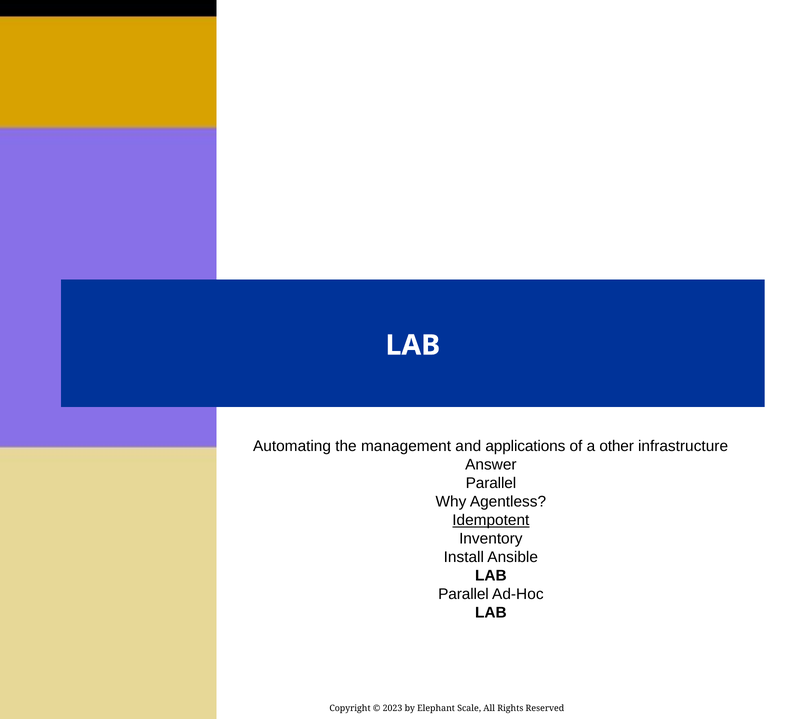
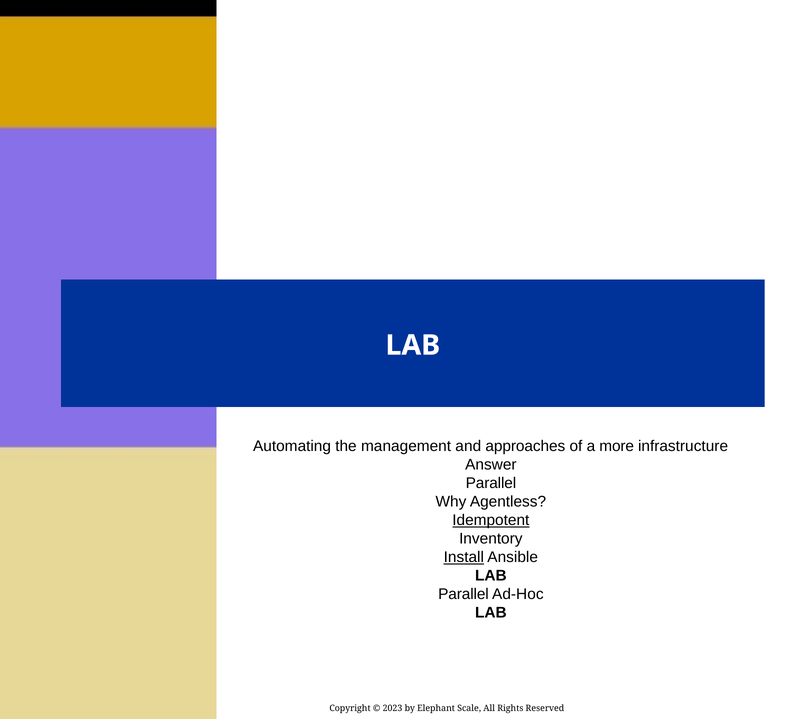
applications: applications -> approaches
other: other -> more
Install underline: none -> present
